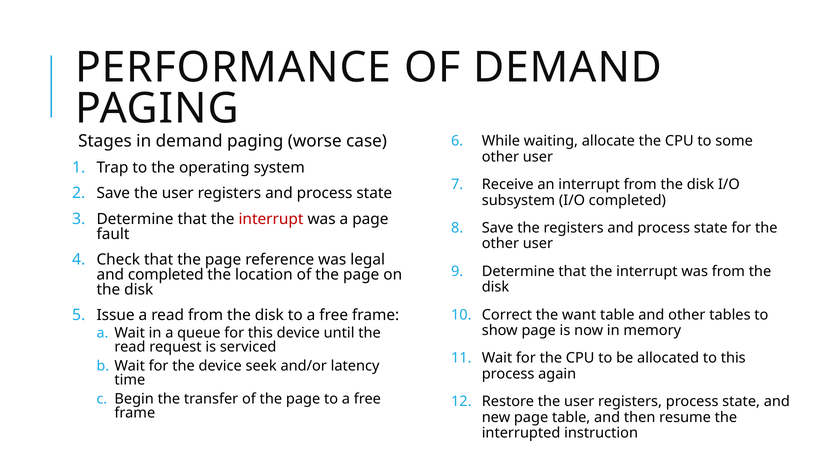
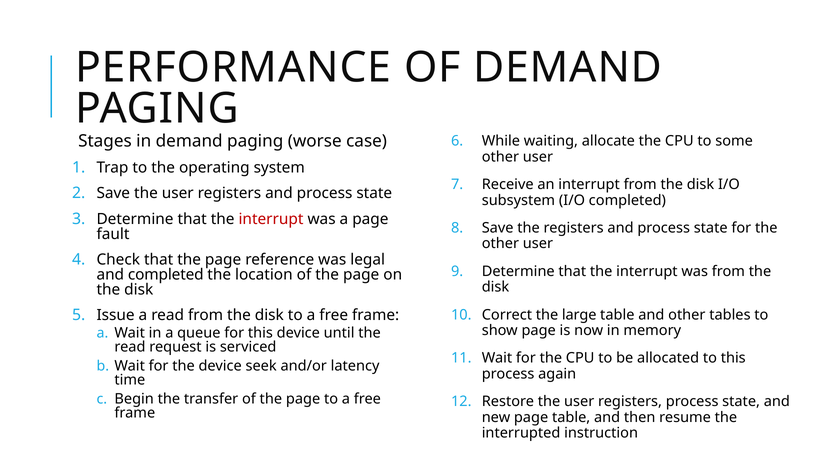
want: want -> large
